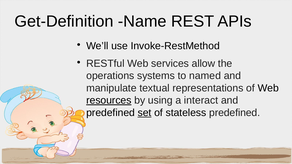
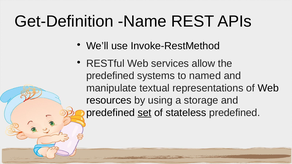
operations at (110, 76): operations -> predefined
resources underline: present -> none
interact: interact -> storage
